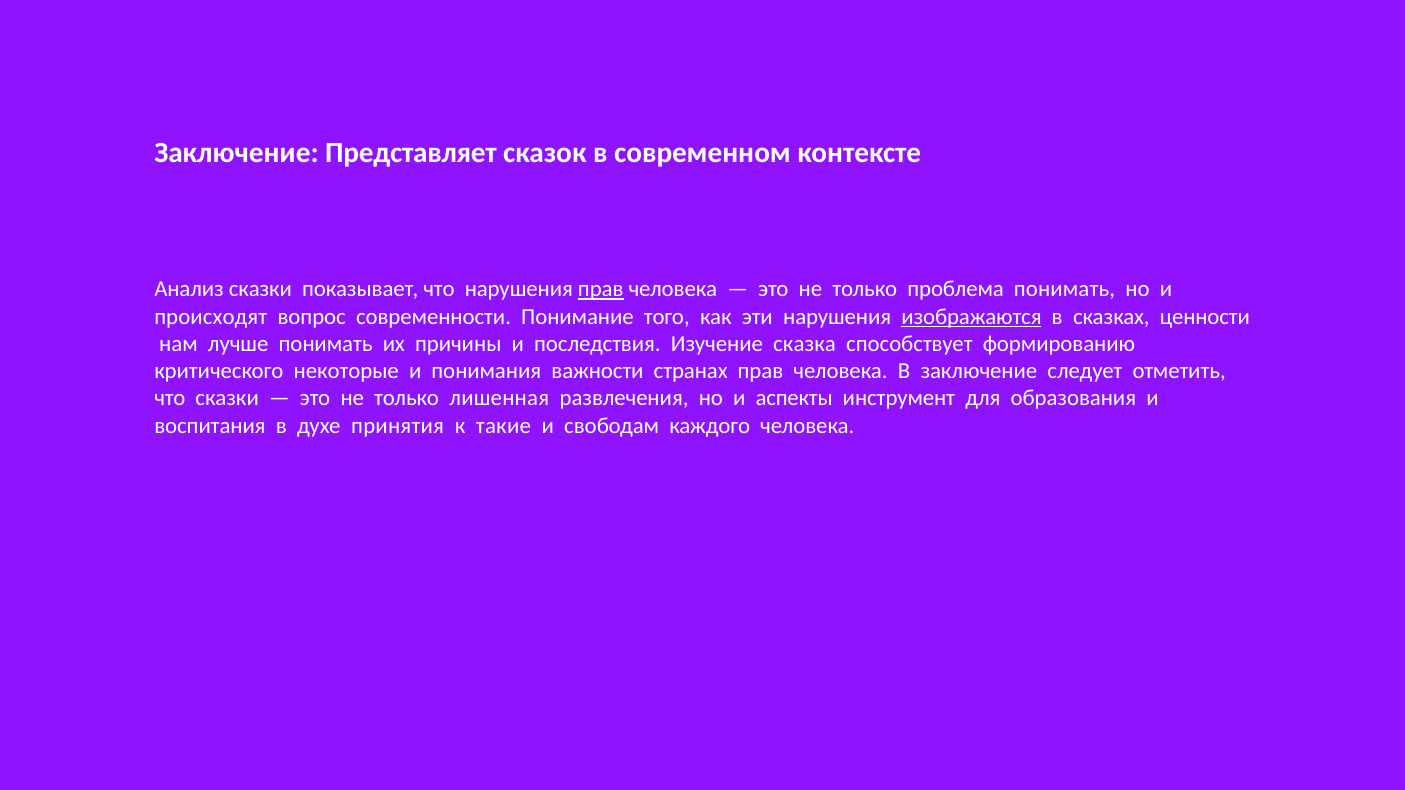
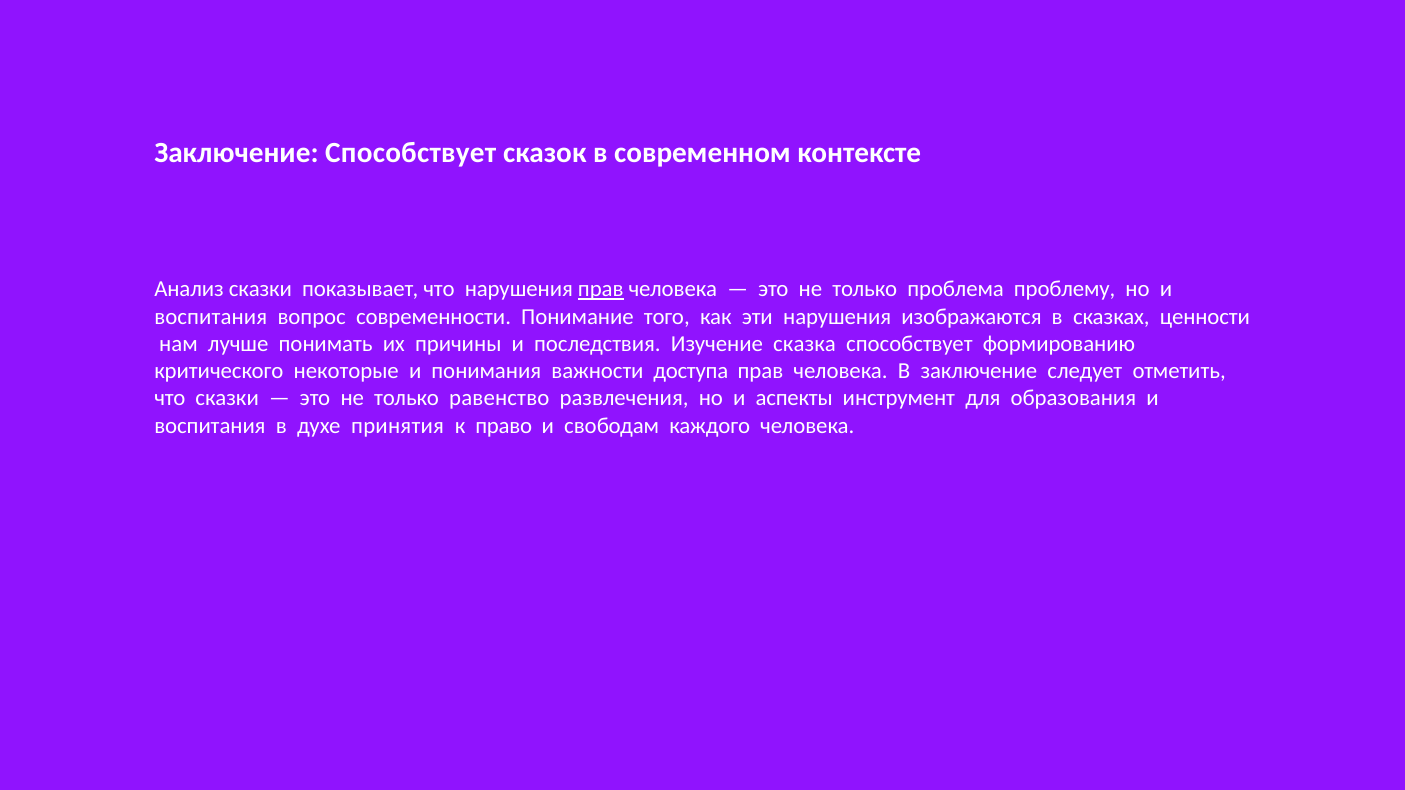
Заключение Представляет: Представляет -> Способствует
проблема понимать: понимать -> проблему
происходят at (211, 317): происходят -> воспитания
изображаются underline: present -> none
странах: странах -> доступа
лишенная: лишенная -> равенство
такие: такие -> право
